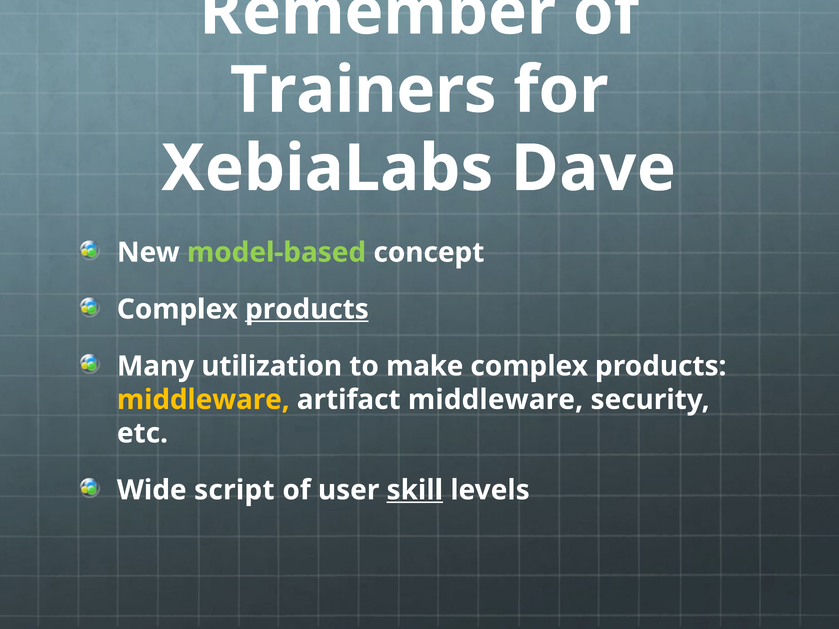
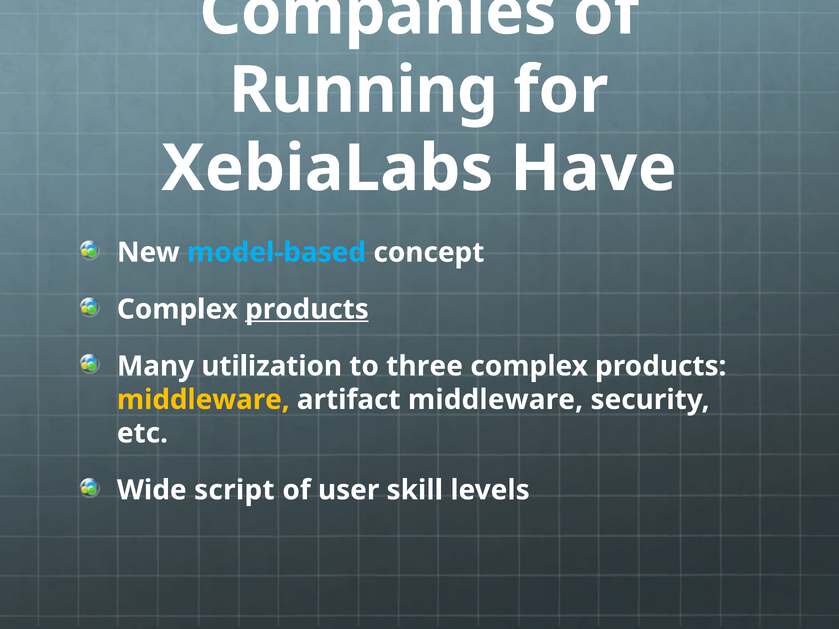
Remember: Remember -> Companies
Trainers: Trainers -> Running
Dave: Dave -> Have
model-based colour: light green -> light blue
make: make -> three
skill underline: present -> none
